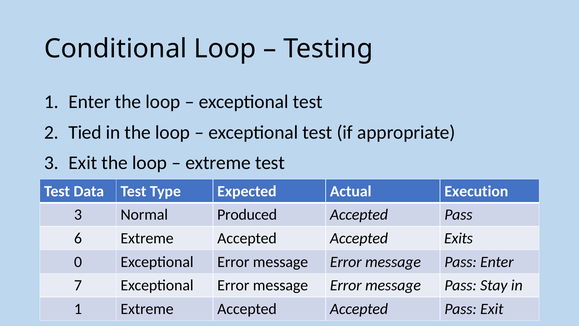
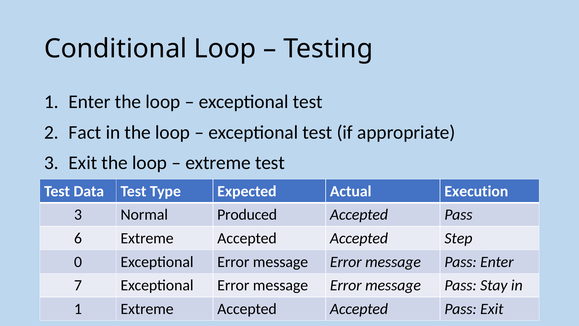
Tied: Tied -> Fact
Exits: Exits -> Step
